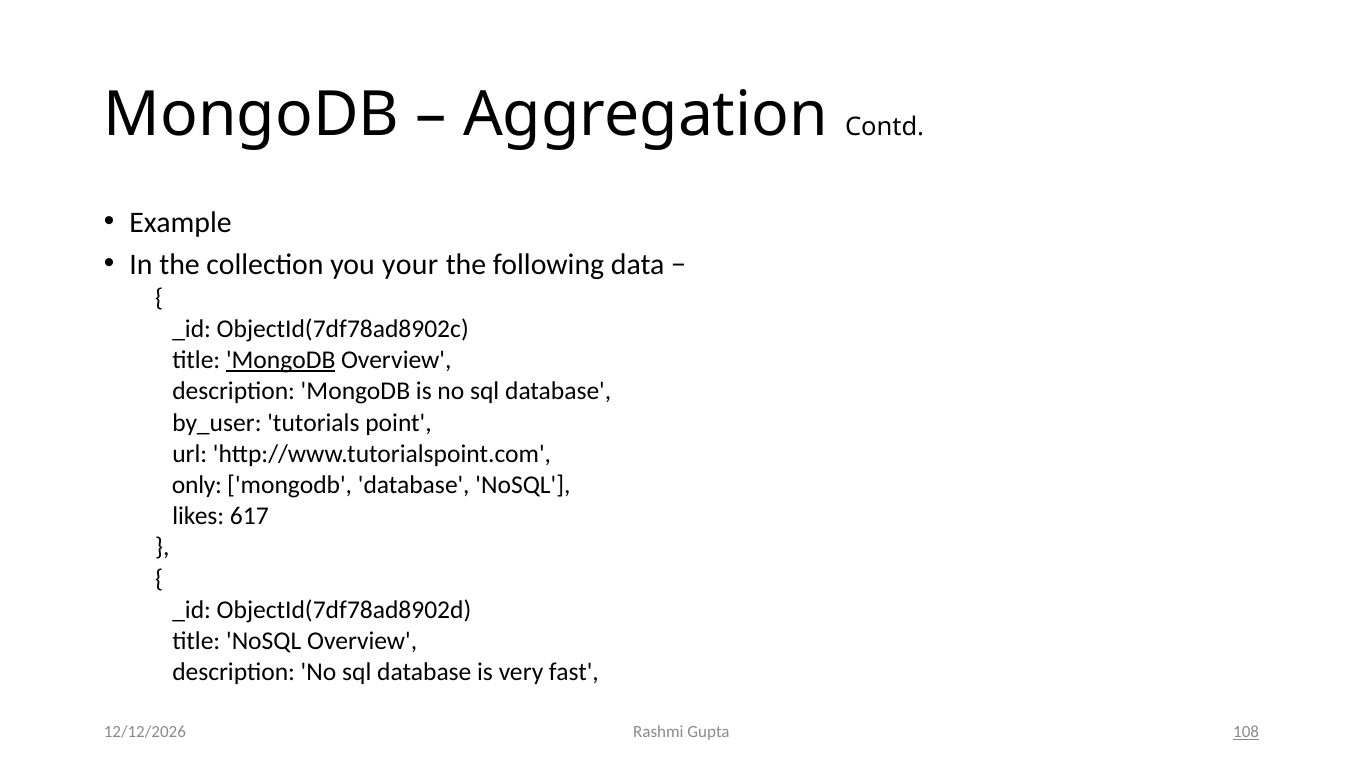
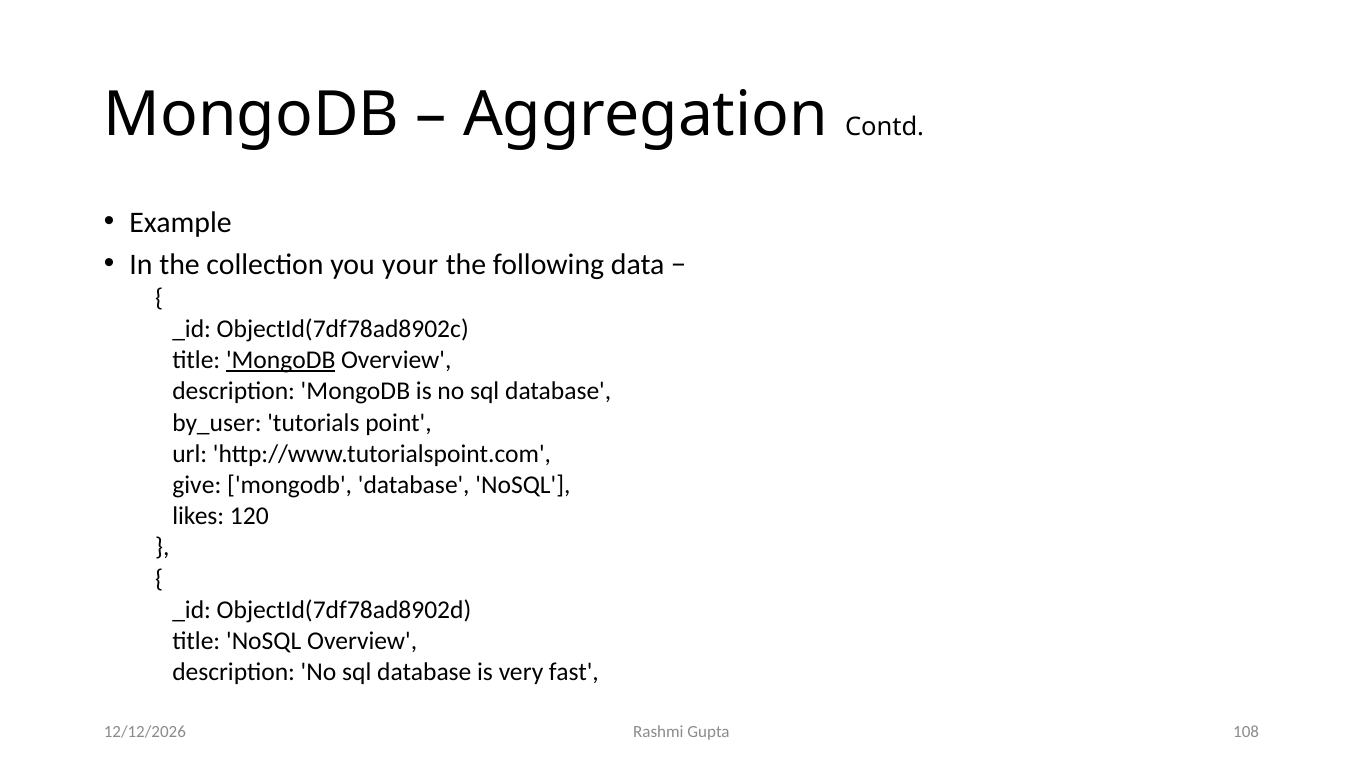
only: only -> give
617: 617 -> 120
108 underline: present -> none
